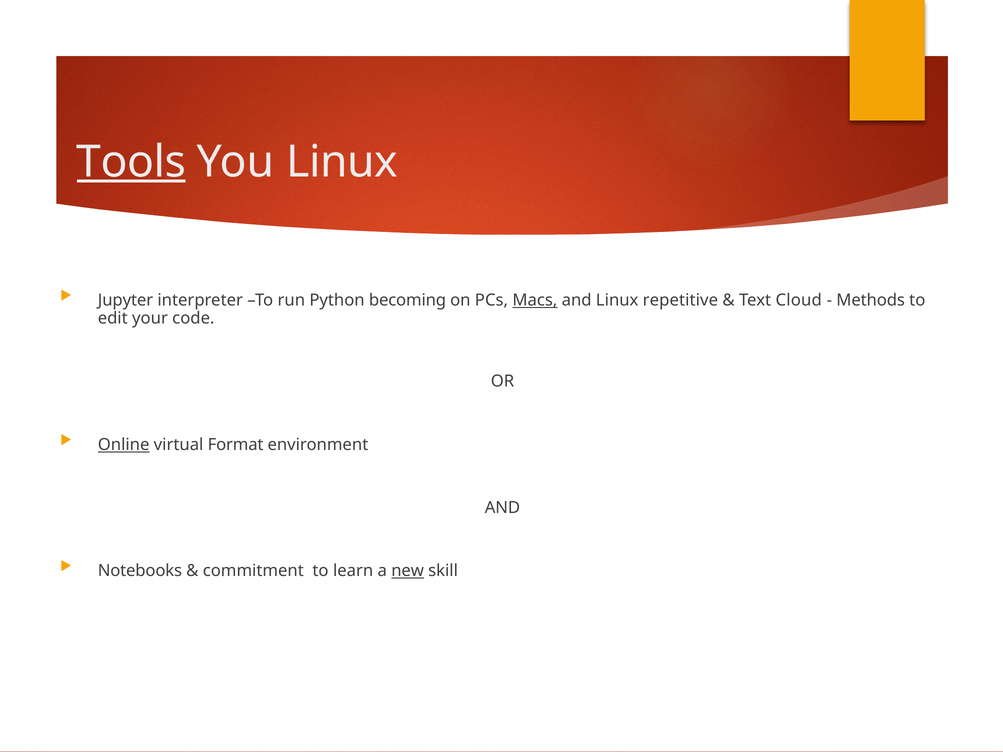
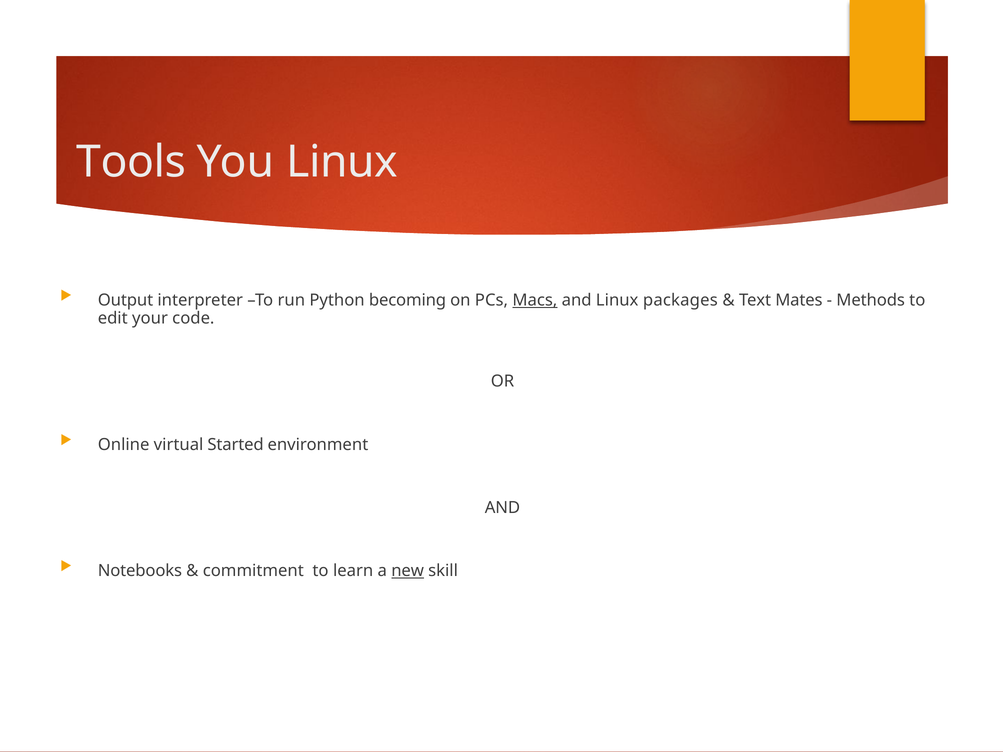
Tools underline: present -> none
Jupyter: Jupyter -> Output
repetitive: repetitive -> packages
Cloud: Cloud -> Mates
Online underline: present -> none
Format: Format -> Started
